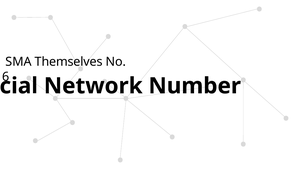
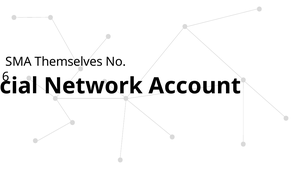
Number: Number -> Account
